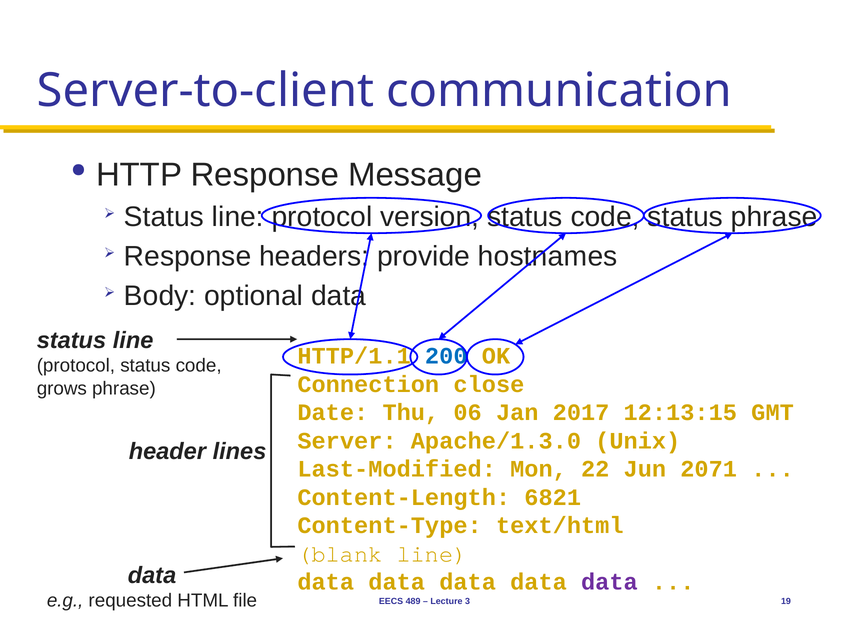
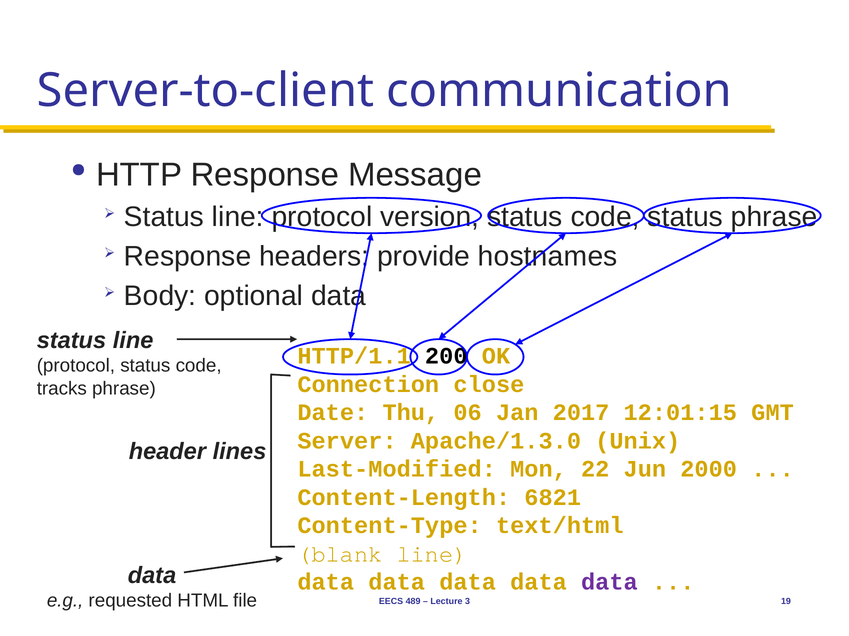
200 colour: blue -> black
grows: grows -> tracks
12:13:15: 12:13:15 -> 12:01:15
2071: 2071 -> 2000
